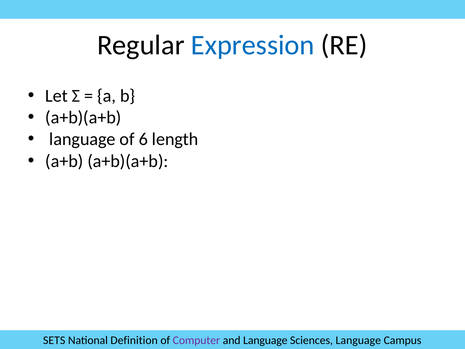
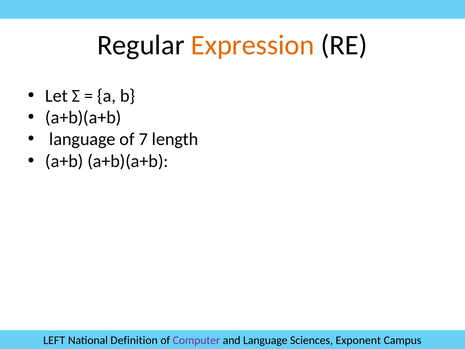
Expression colour: blue -> orange
6: 6 -> 7
SETS: SETS -> LEFT
Sciences Language: Language -> Exponent
